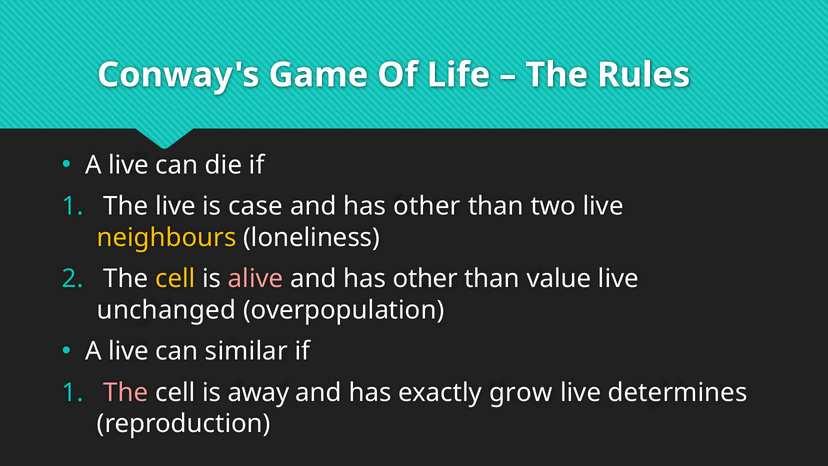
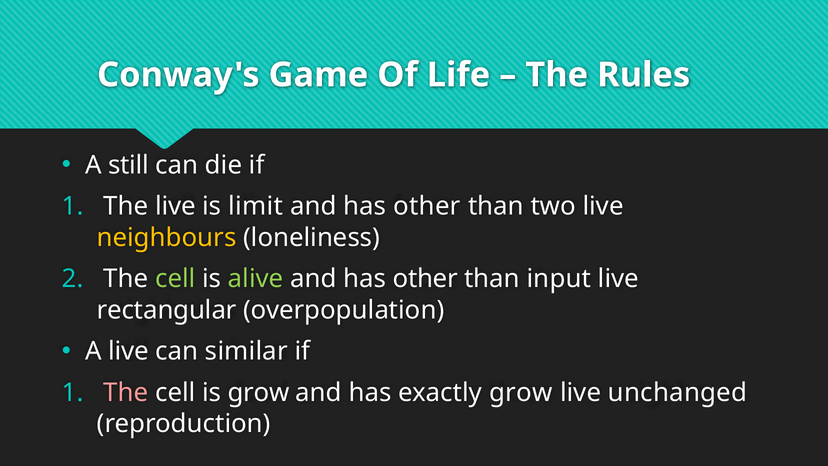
live at (129, 165): live -> still
case: case -> limit
cell at (175, 279) colour: yellow -> light green
alive colour: pink -> light green
value: value -> input
unchanged: unchanged -> rectangular
is away: away -> grow
determines: determines -> unchanged
